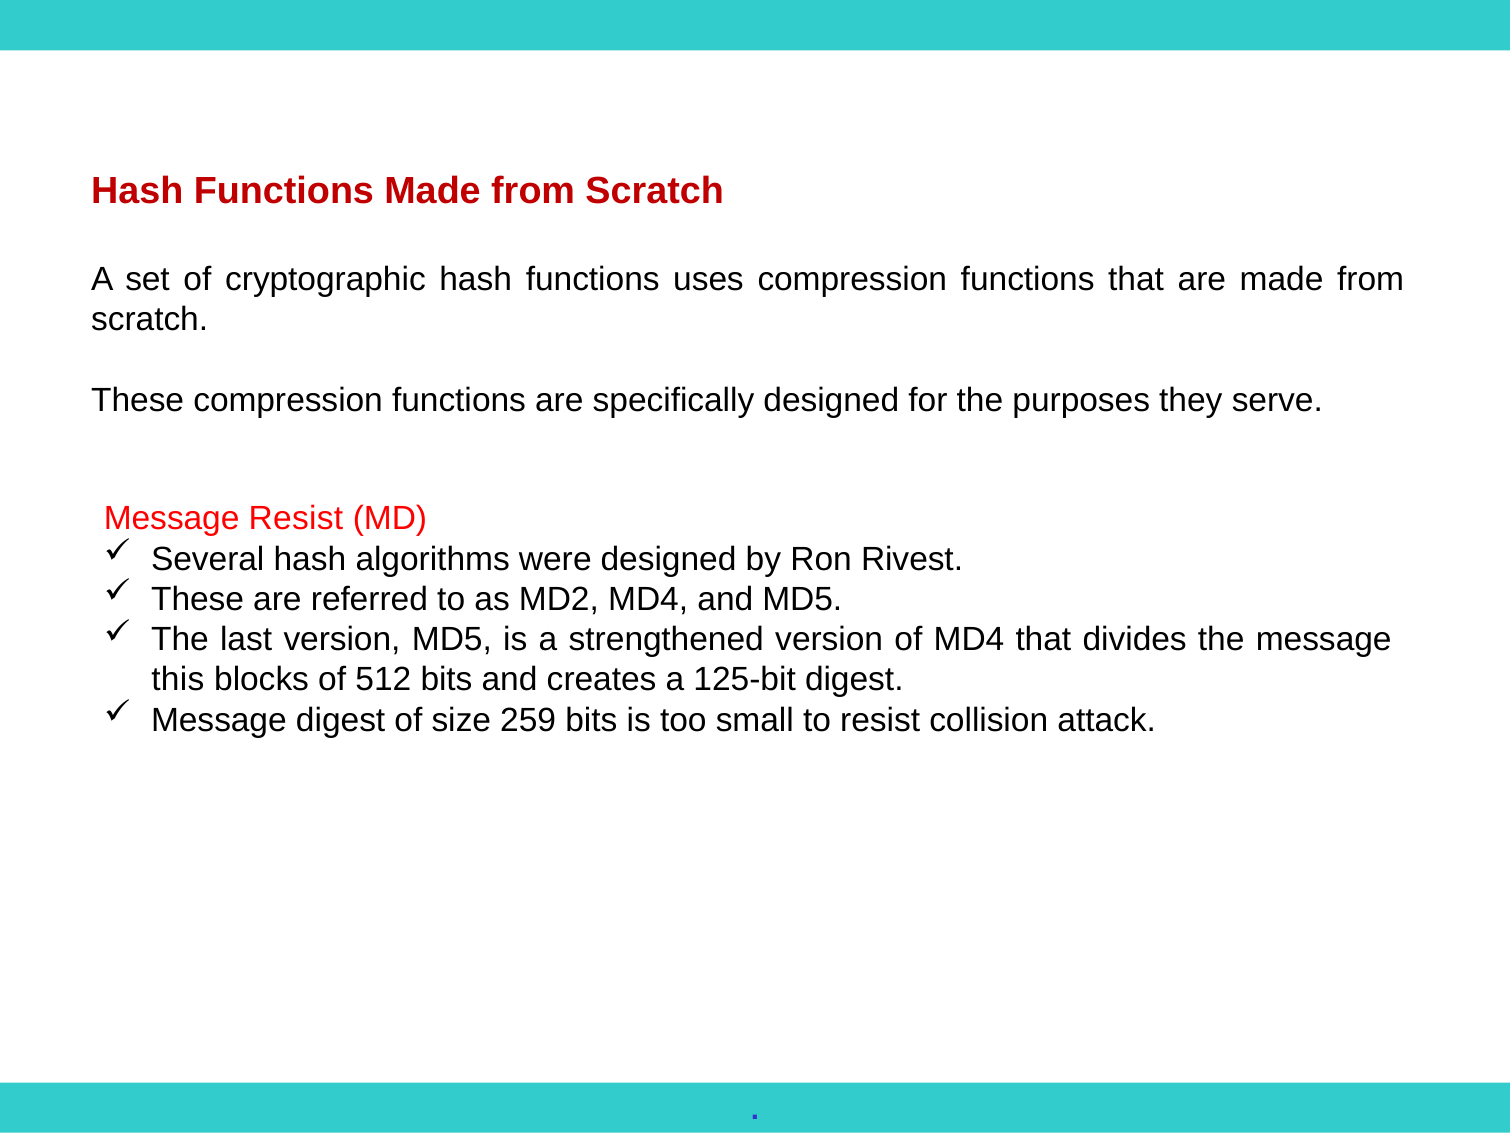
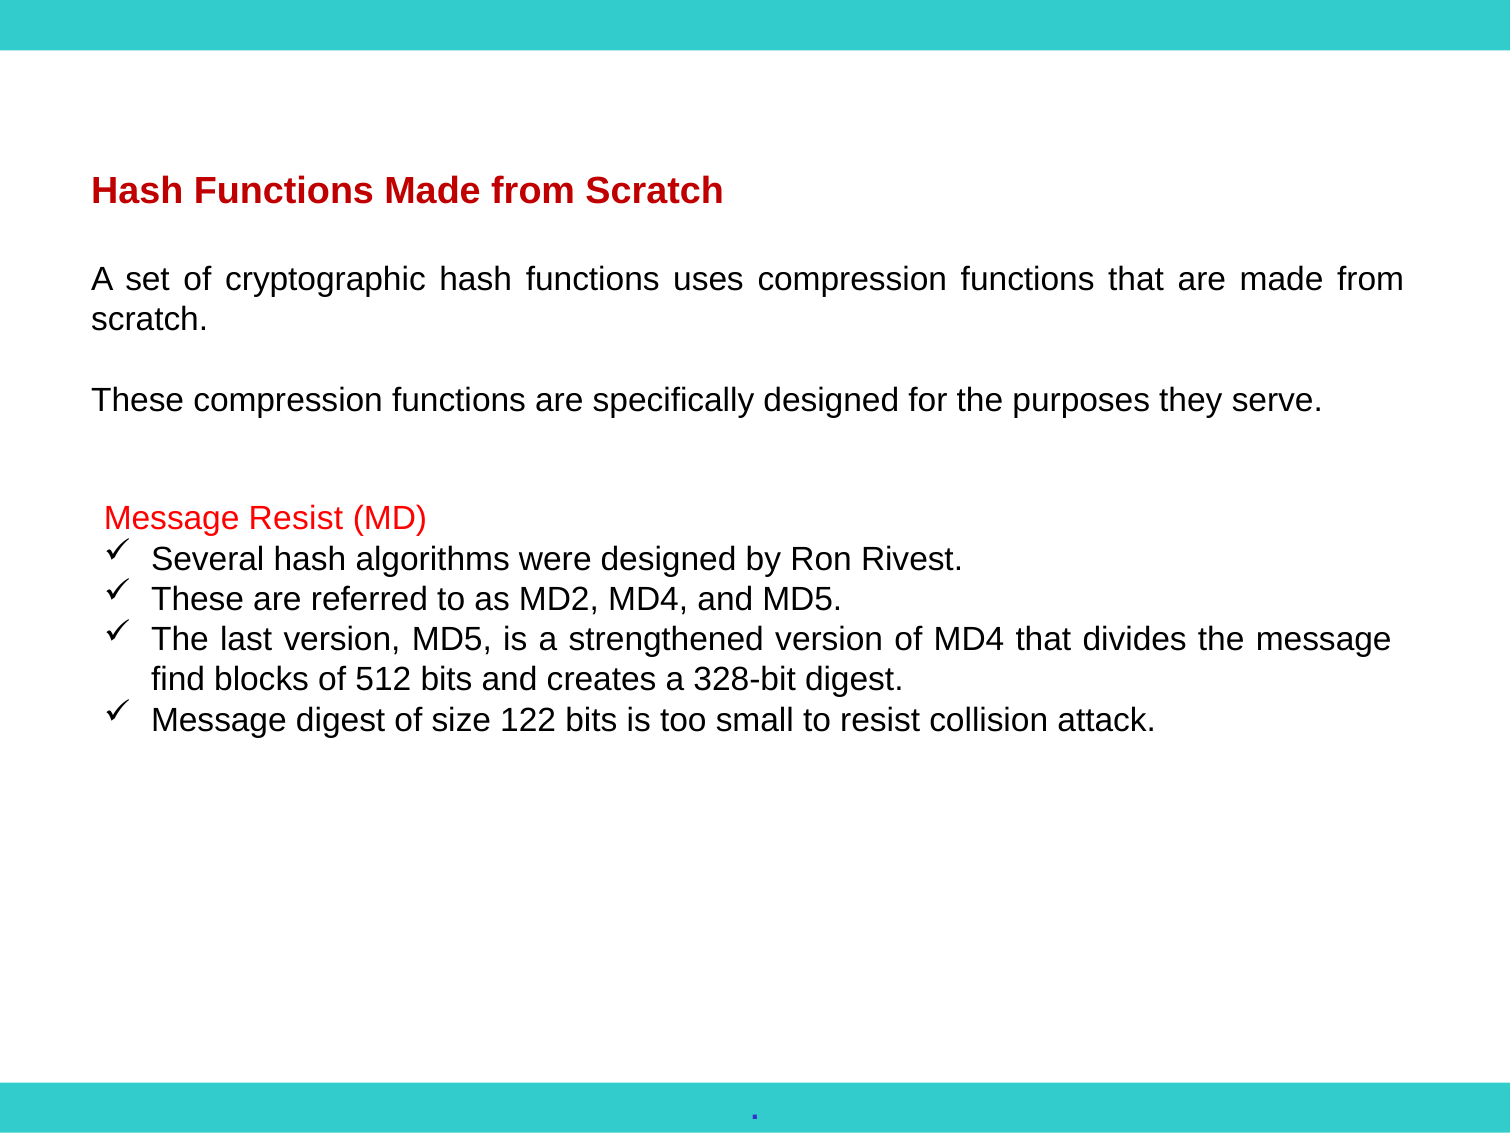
this: this -> find
125-bit: 125-bit -> 328-bit
259: 259 -> 122
